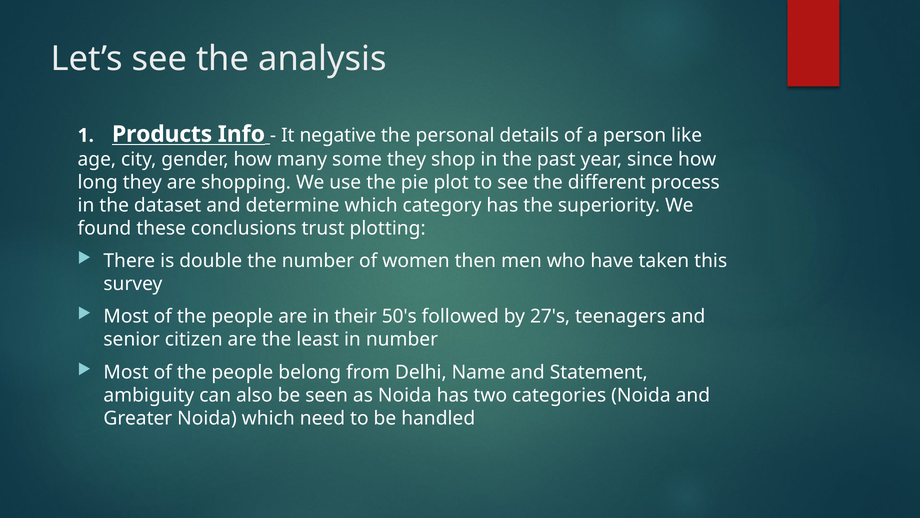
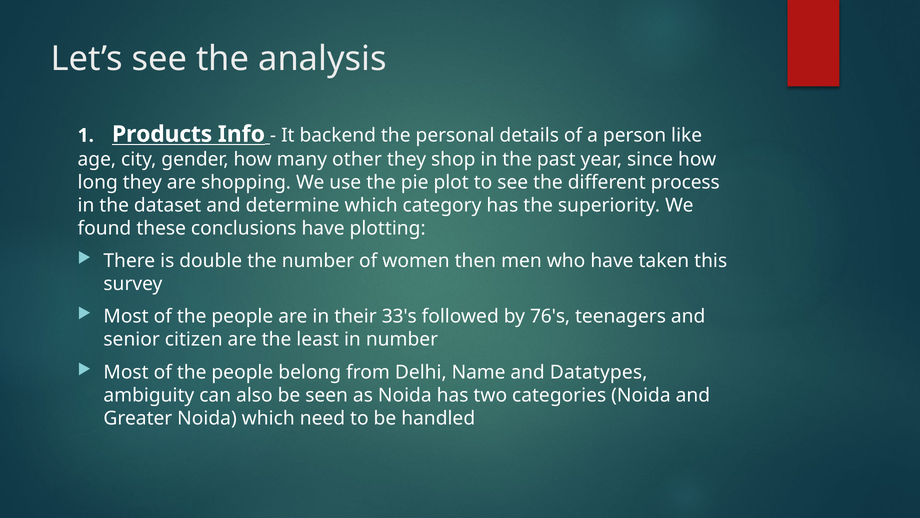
negative: negative -> backend
some: some -> other
conclusions trust: trust -> have
50's: 50's -> 33's
27's: 27's -> 76's
Statement: Statement -> Datatypes
